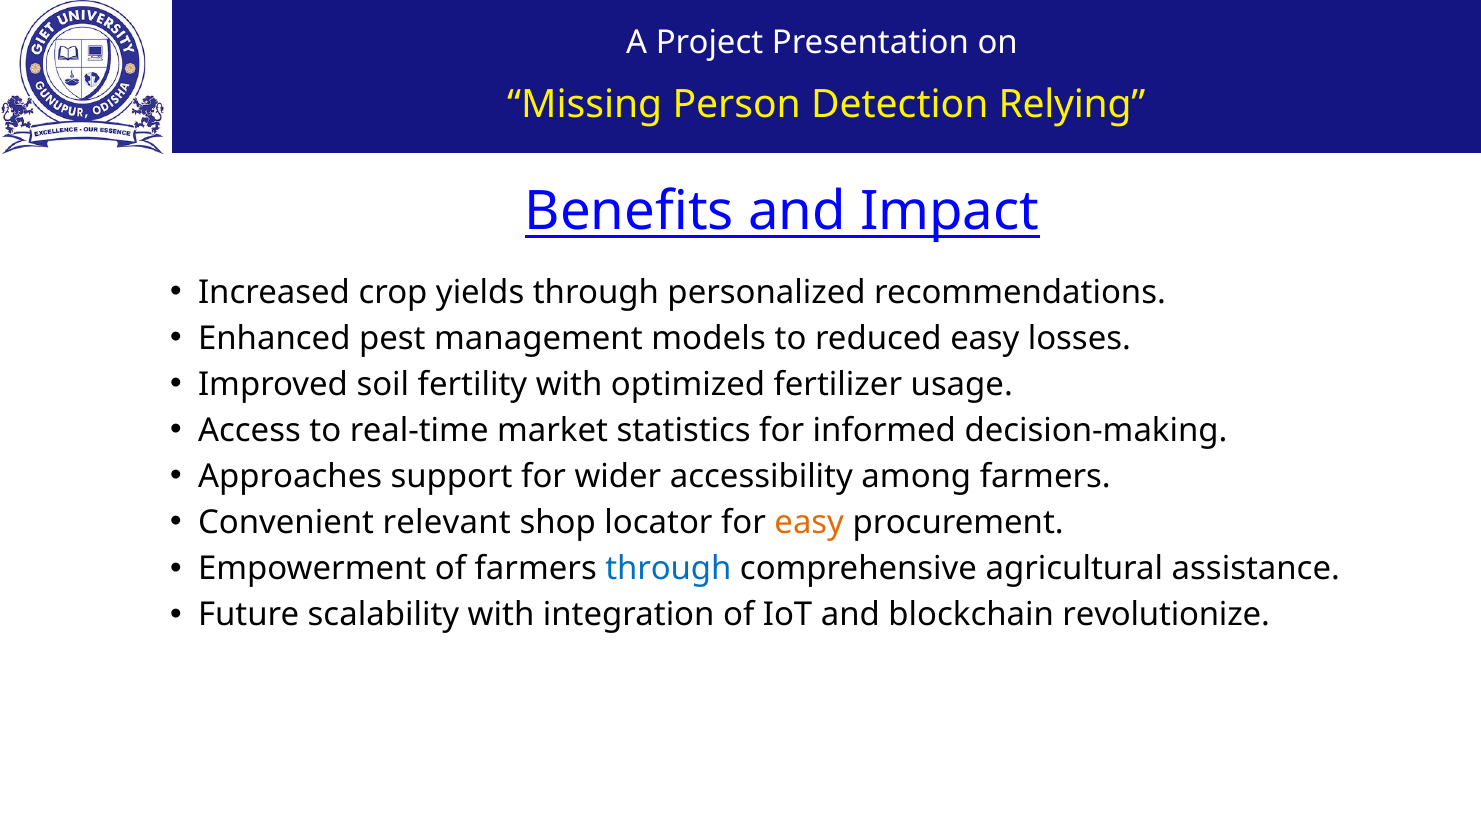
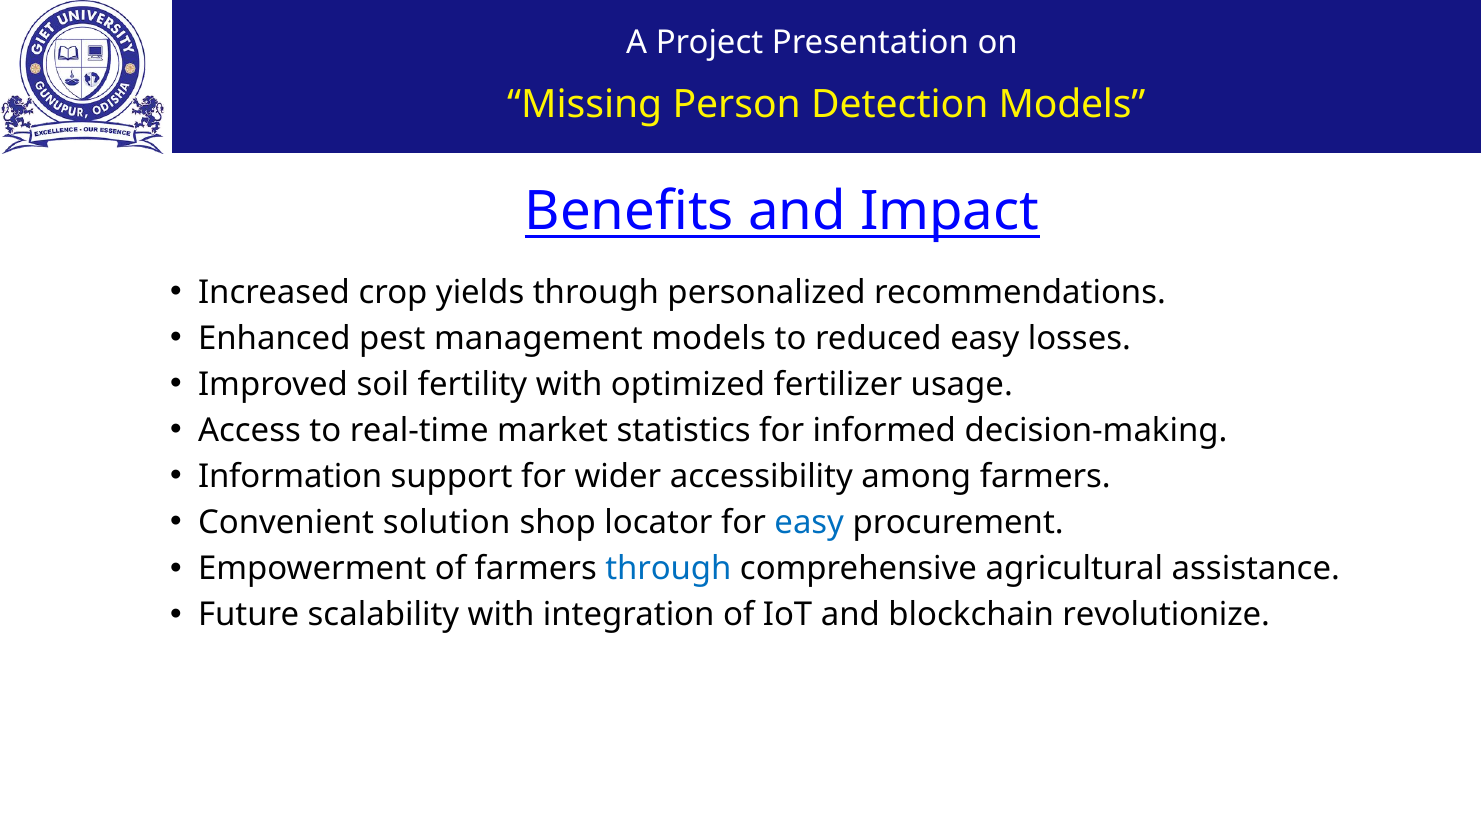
Detection Relying: Relying -> Models
Approaches: Approaches -> Information
relevant: relevant -> solution
easy at (809, 523) colour: orange -> blue
